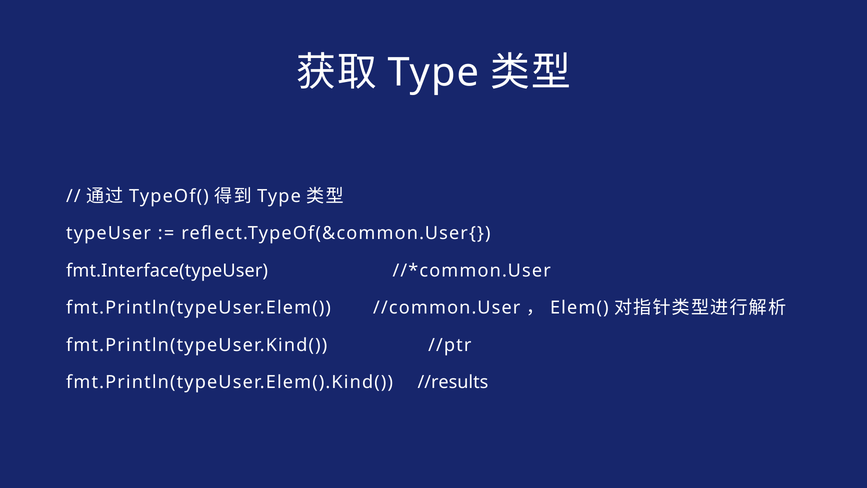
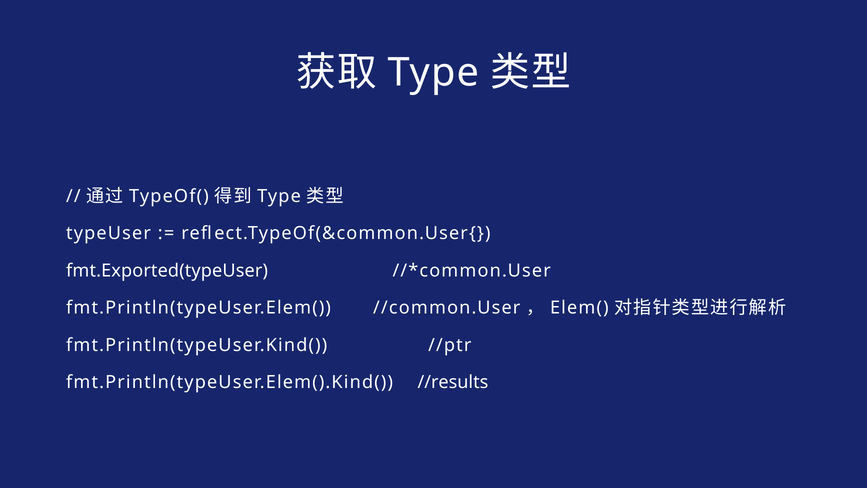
fmt.Interface(typeUser: fmt.Interface(typeUser -> fmt.Exported(typeUser
